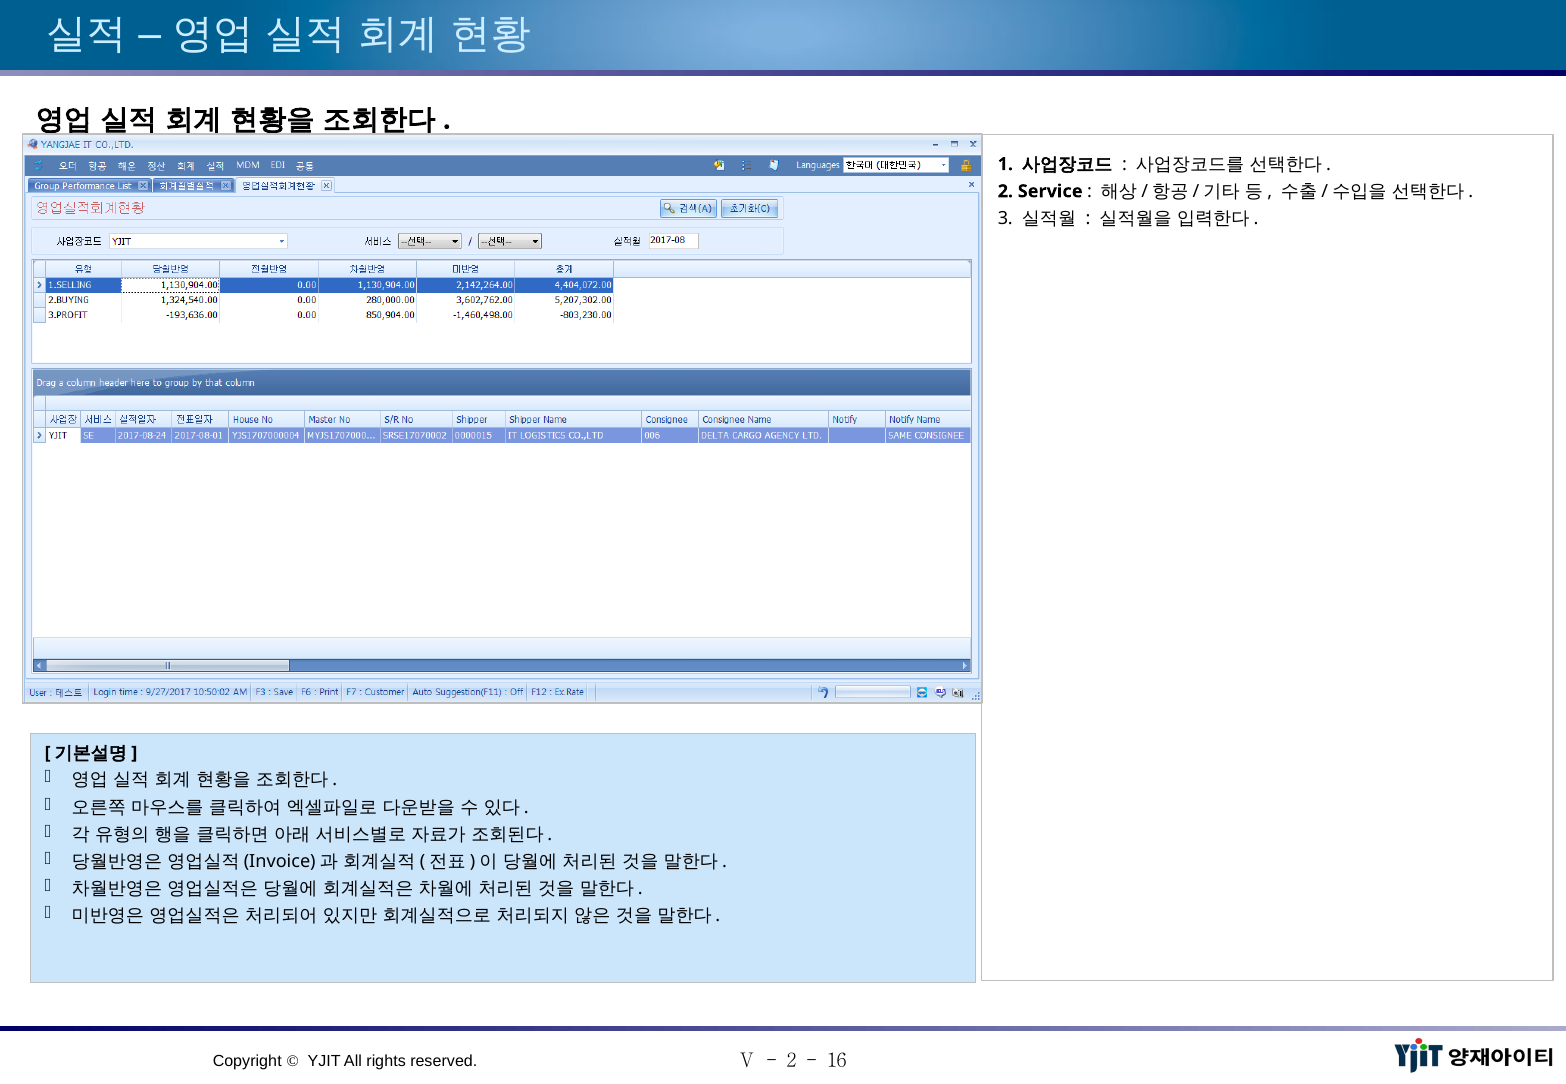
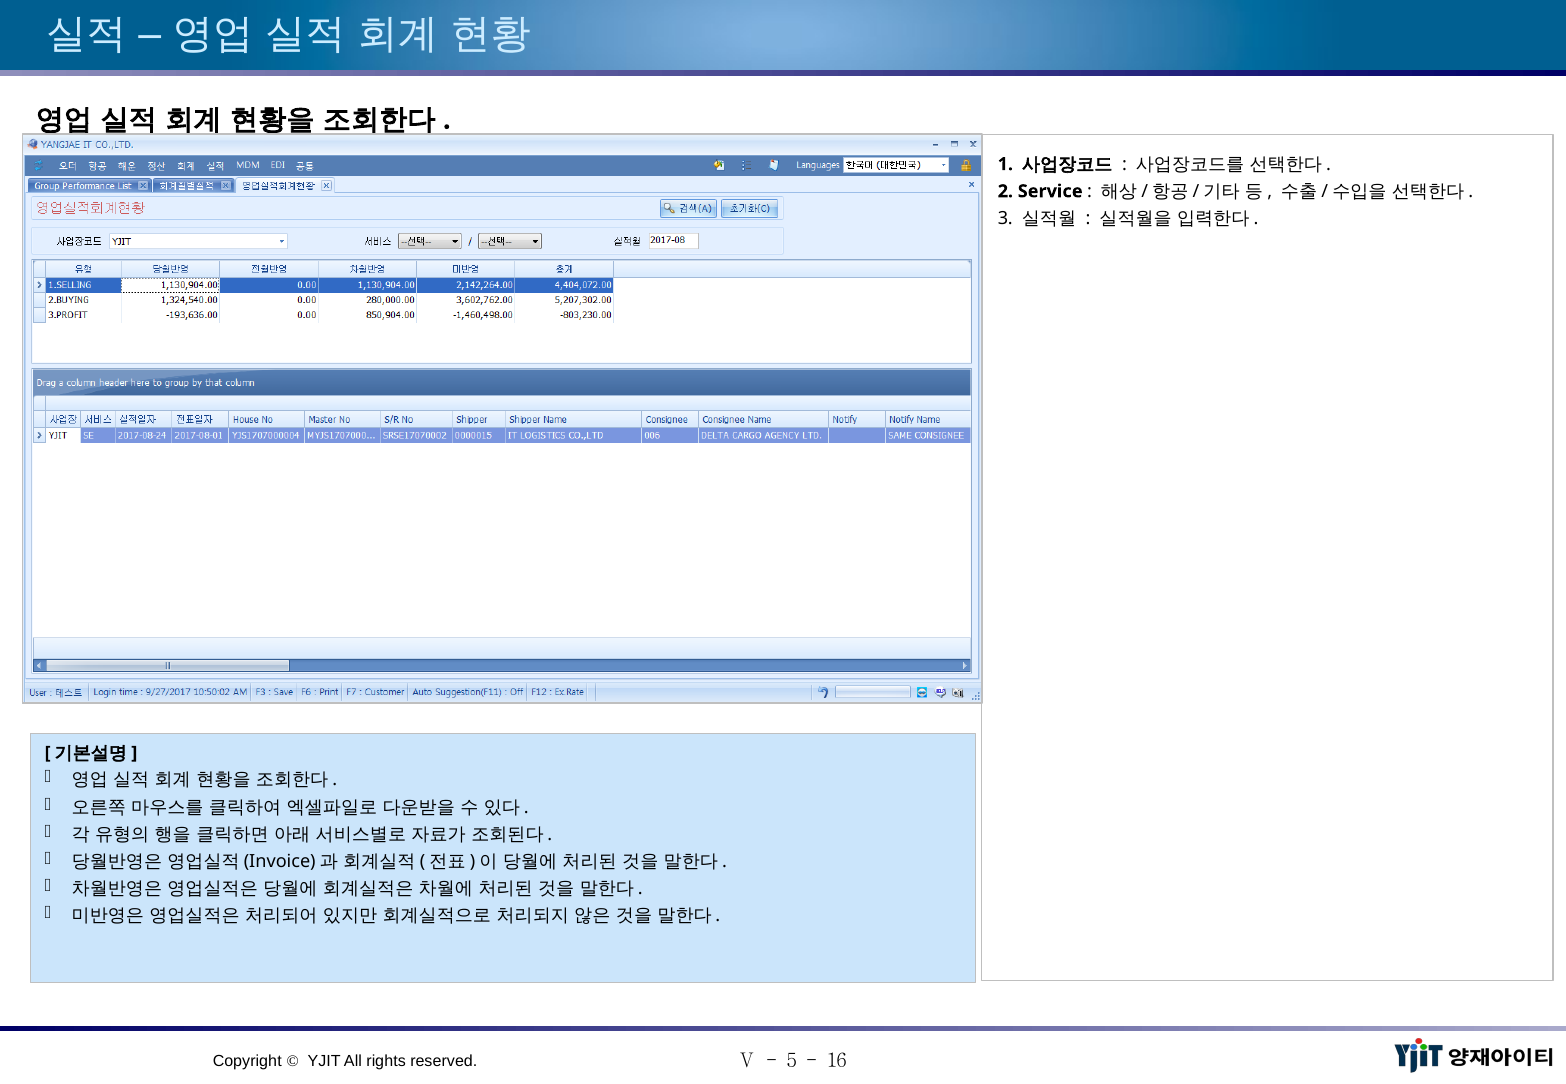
2 at (792, 1061): 2 -> 5
